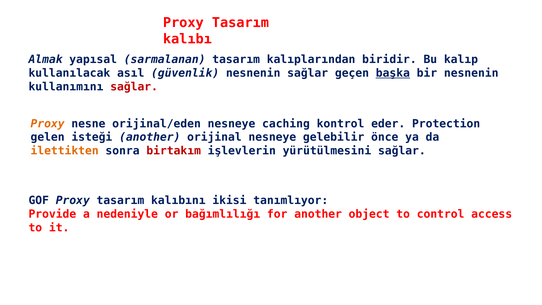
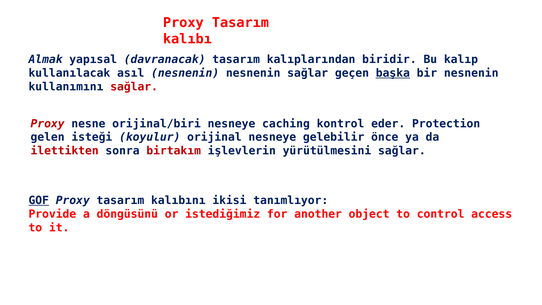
sarmalanan: sarmalanan -> davranacak
asıl güvenlik: güvenlik -> nesnenin
Proxy at (48, 124) colour: orange -> red
orijinal/eden: orijinal/eden -> orijinal/biri
isteği another: another -> koyulur
ilettikten colour: orange -> red
GOF underline: none -> present
nedeniyle: nedeniyle -> döngüsünü
bağımlılığı: bağımlılığı -> istediğimiz
